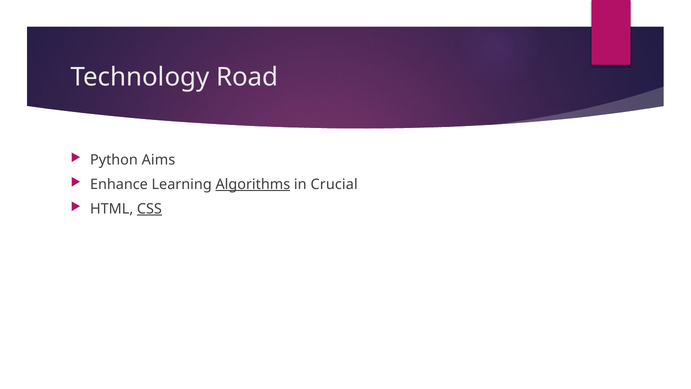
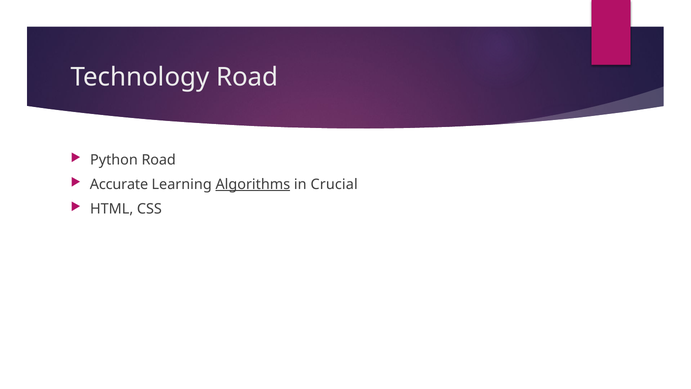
Python Aims: Aims -> Road
Enhance: Enhance -> Accurate
CSS underline: present -> none
